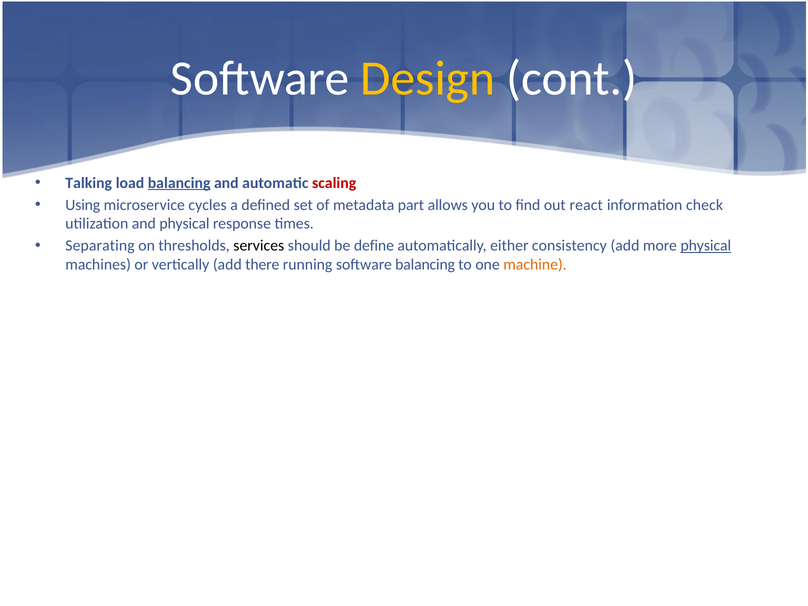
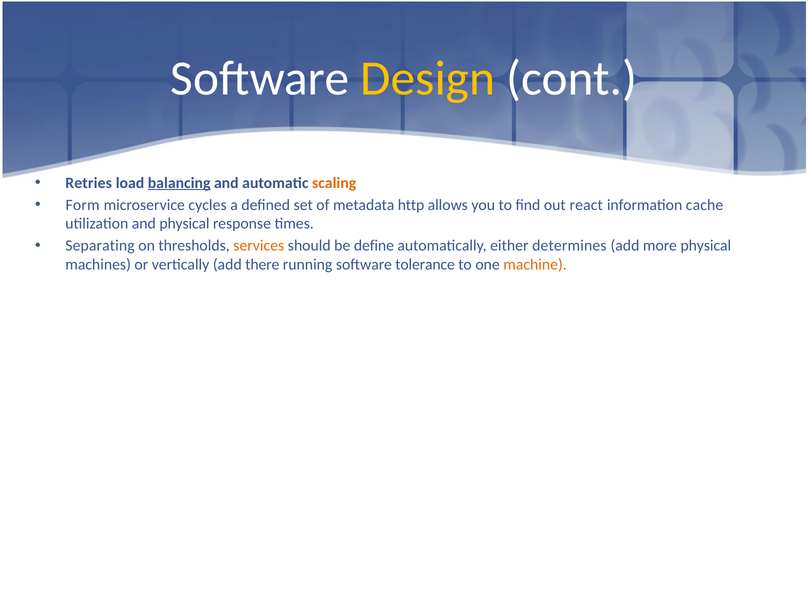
Talking: Talking -> Retries
scaling colour: red -> orange
Using: Using -> Form
part: part -> http
check: check -> cache
services colour: black -> orange
consistency: consistency -> determines
physical at (706, 246) underline: present -> none
software balancing: balancing -> tolerance
